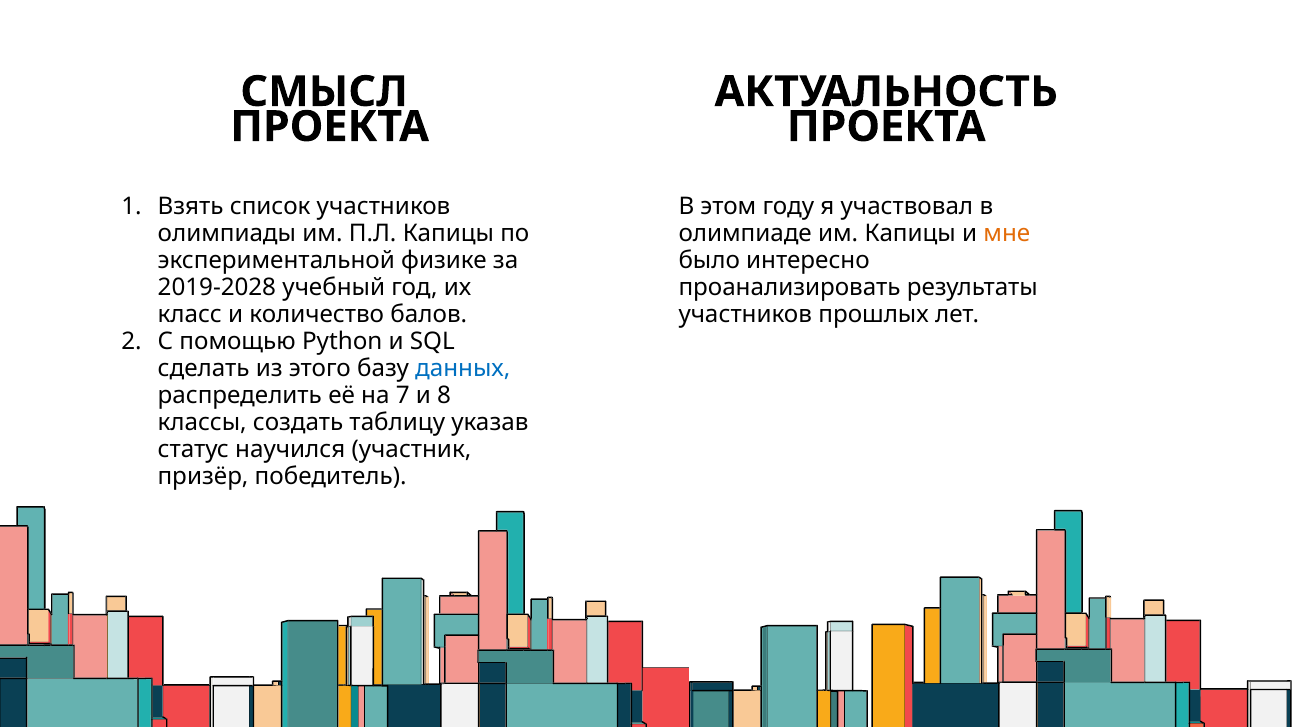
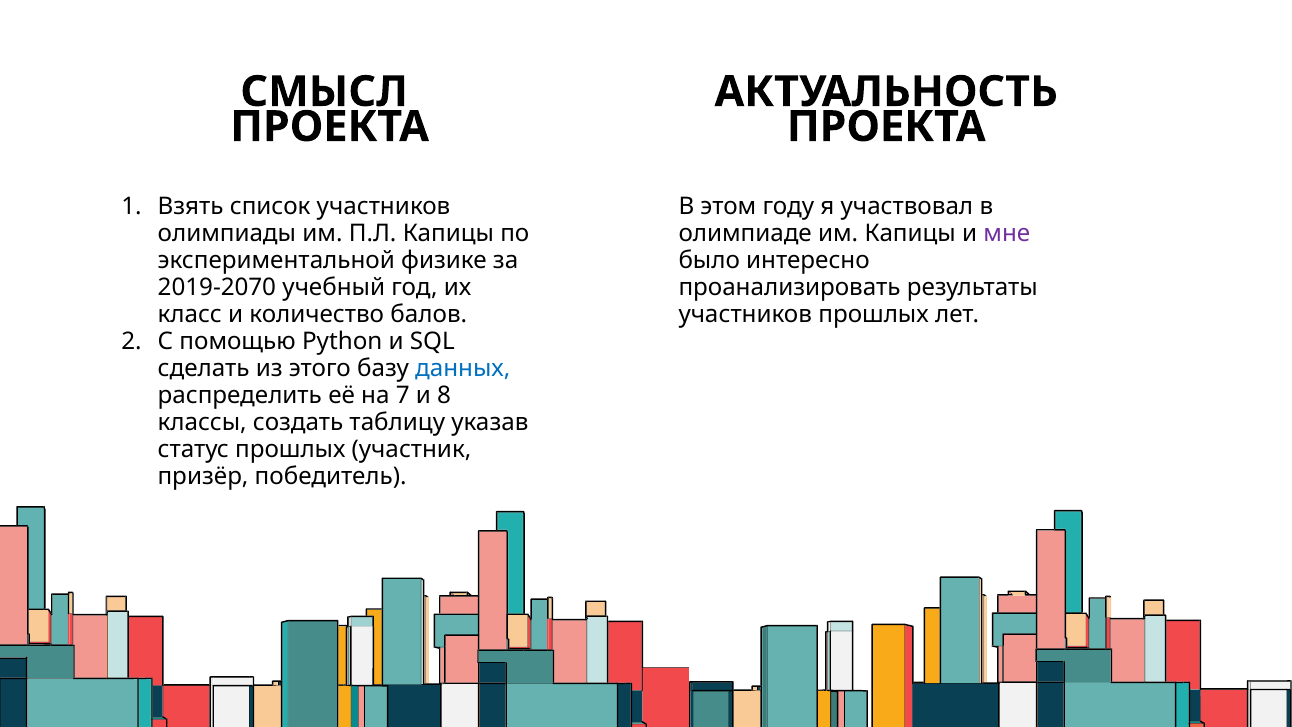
мне colour: orange -> purple
2019-2028: 2019-2028 -> 2019-2070
статус научился: научился -> прошлых
